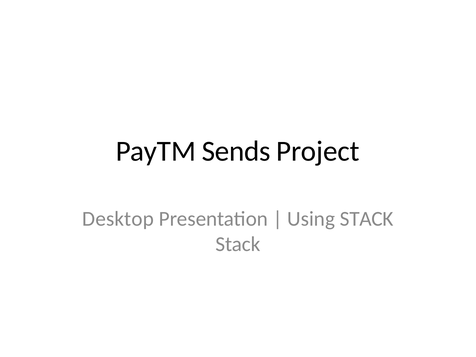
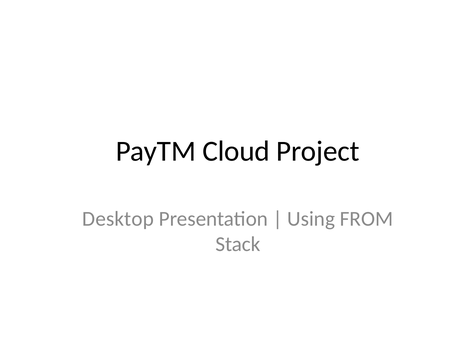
Sends: Sends -> Cloud
Using STACK: STACK -> FROM
